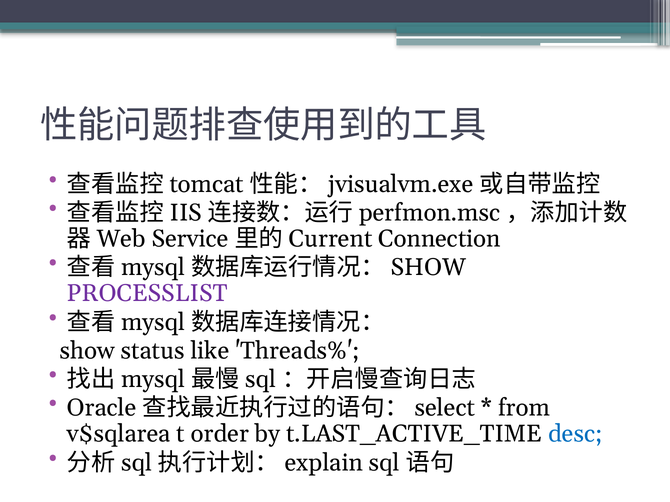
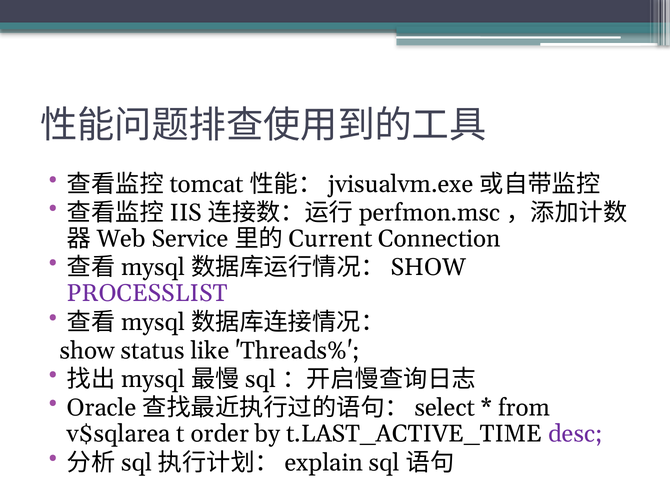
desc colour: blue -> purple
